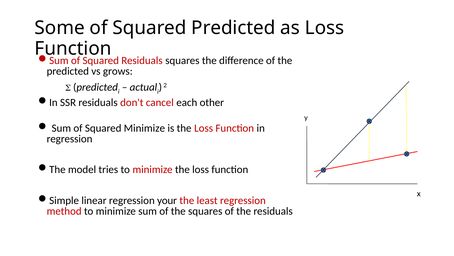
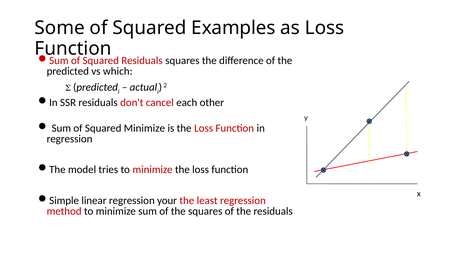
Squared Predicted: Predicted -> Examples
grows: grows -> which
